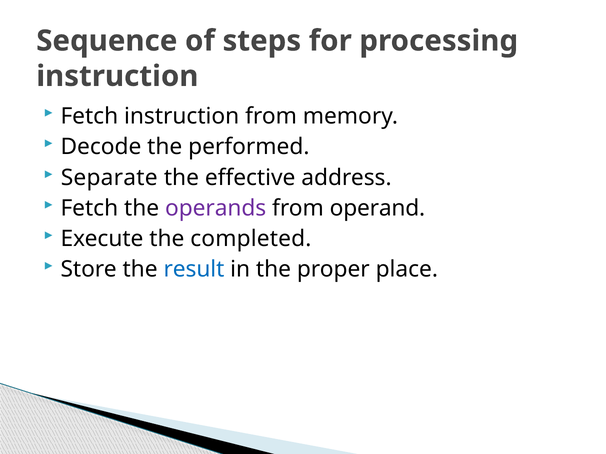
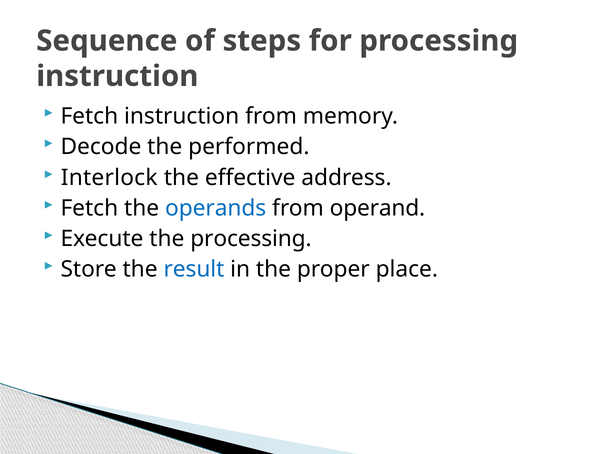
Separate: Separate -> Interlock
operands colour: purple -> blue
the completed: completed -> processing
